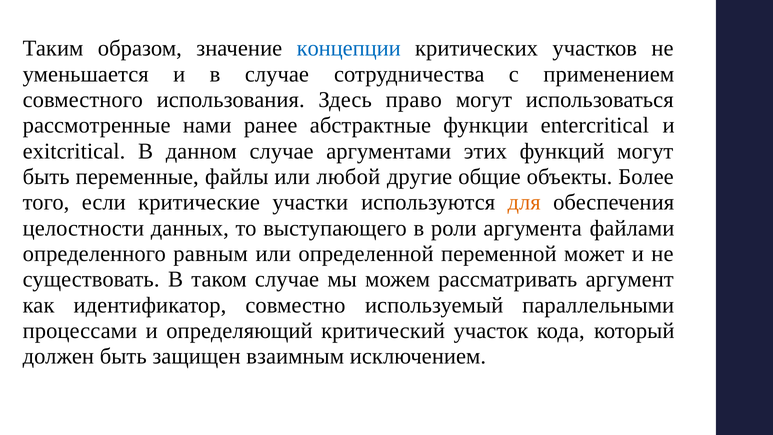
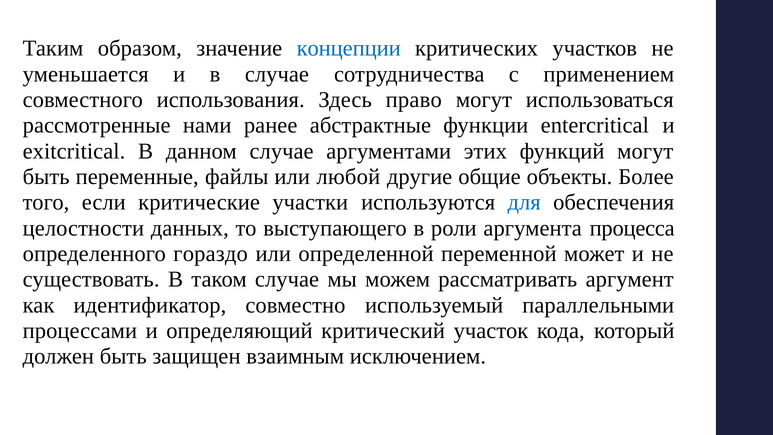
для colour: orange -> blue
файлами: файлами -> процесса
равным: равным -> гораздо
